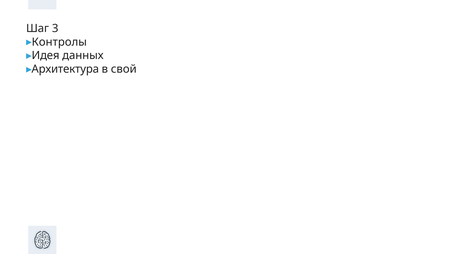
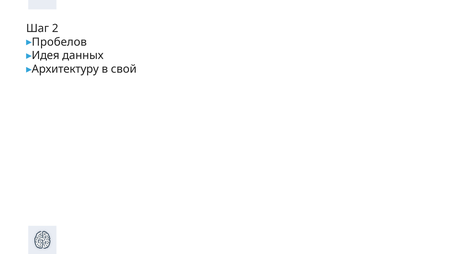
3: 3 -> 2
Контролы: Контролы -> Пробелов
Архитектура: Архитектура -> Архитектуру
